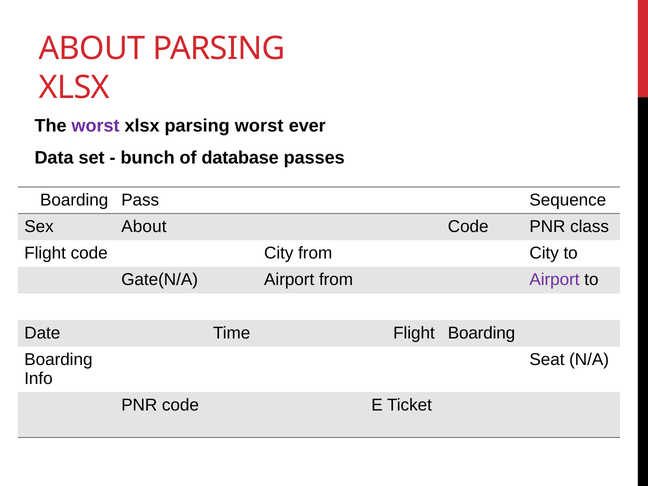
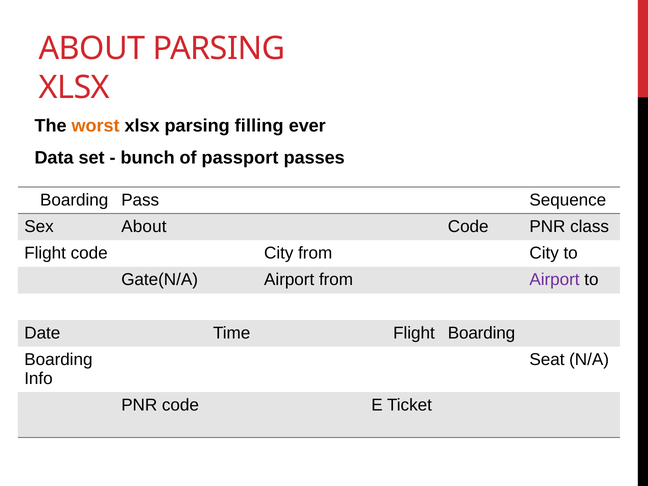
worst at (96, 126) colour: purple -> orange
parsing worst: worst -> filling
database: database -> passport
